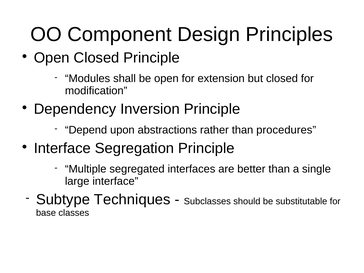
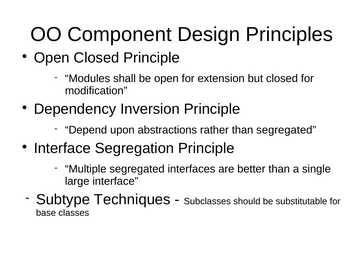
than procedures: procedures -> segregated
